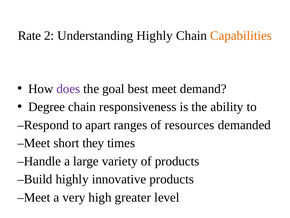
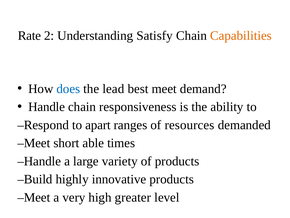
Understanding Highly: Highly -> Satisfy
does colour: purple -> blue
goal: goal -> lead
Degree at (47, 107): Degree -> Handle
they: they -> able
